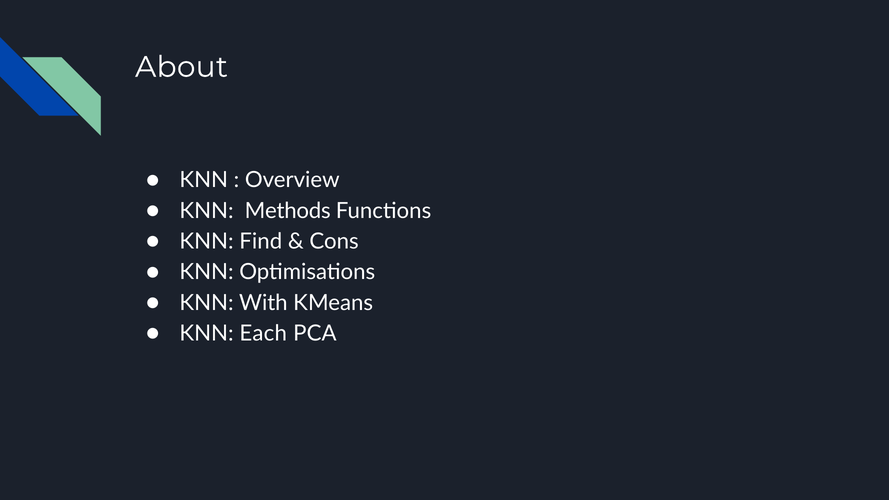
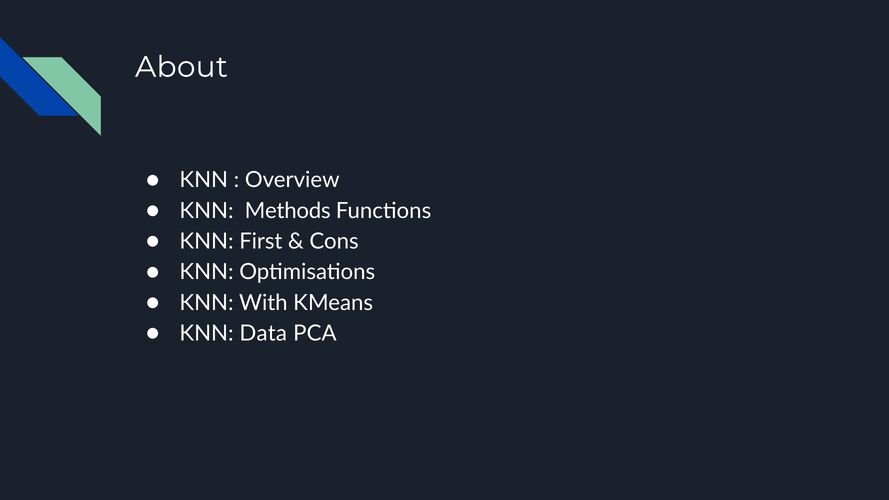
Find: Find -> First
Each: Each -> Data
